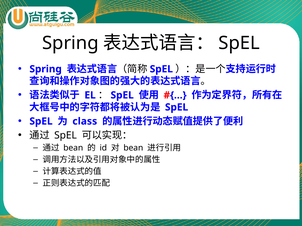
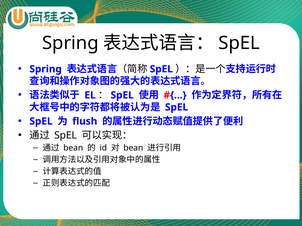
class: class -> flush
